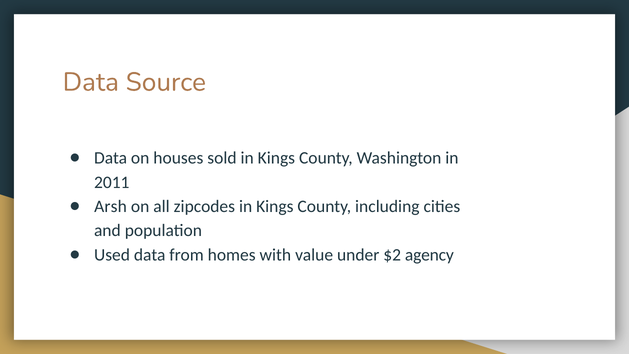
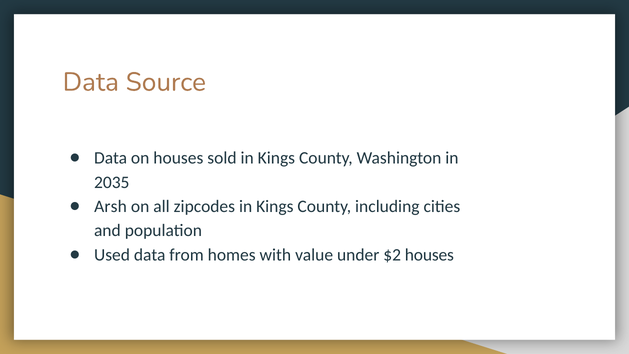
2011: 2011 -> 2035
$2 agency: agency -> houses
